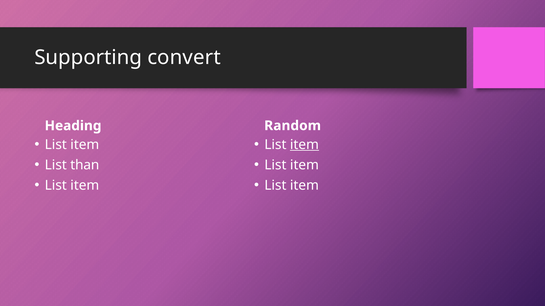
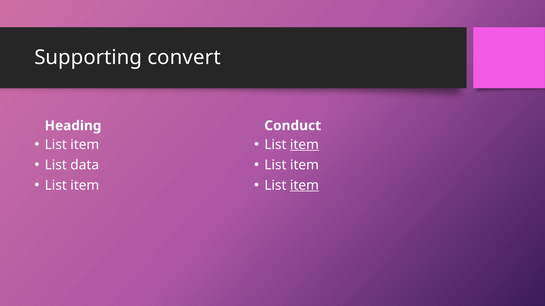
Random: Random -> Conduct
than: than -> data
item at (304, 186) underline: none -> present
